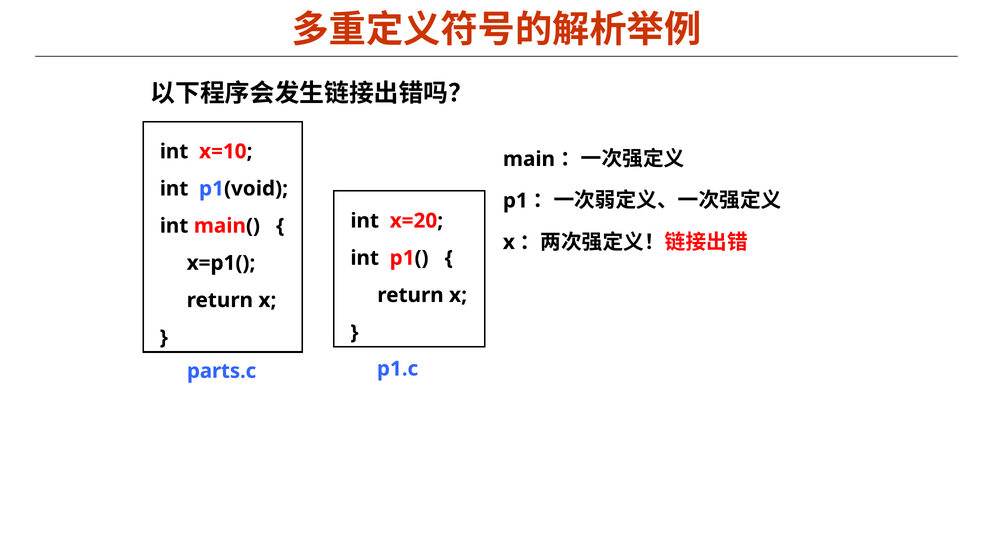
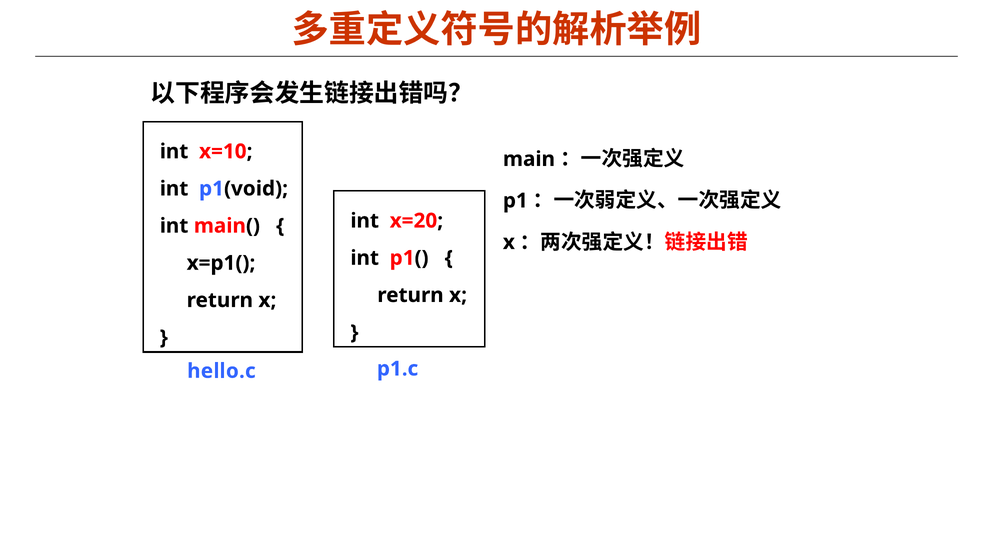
parts.c: parts.c -> hello.c
